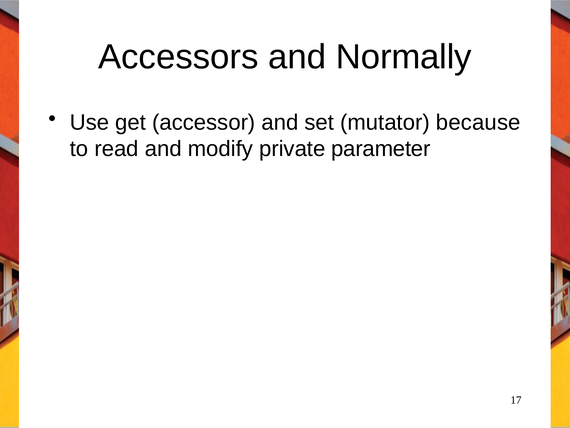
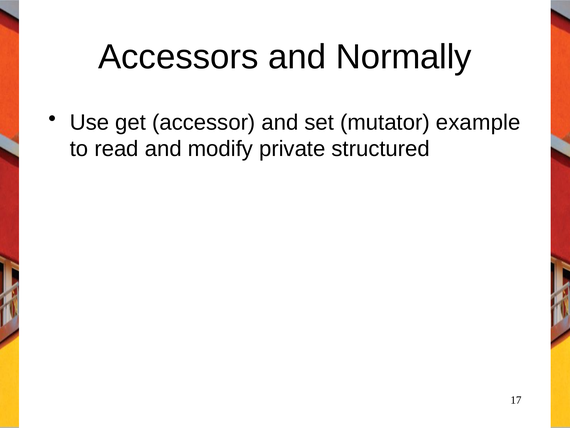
because: because -> example
parameter: parameter -> structured
